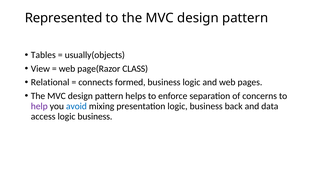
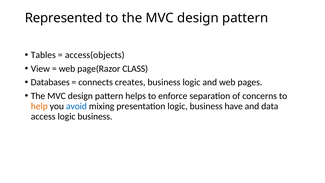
usually(objects: usually(objects -> access(objects
Relational: Relational -> Databases
formed: formed -> creates
help colour: purple -> orange
back: back -> have
